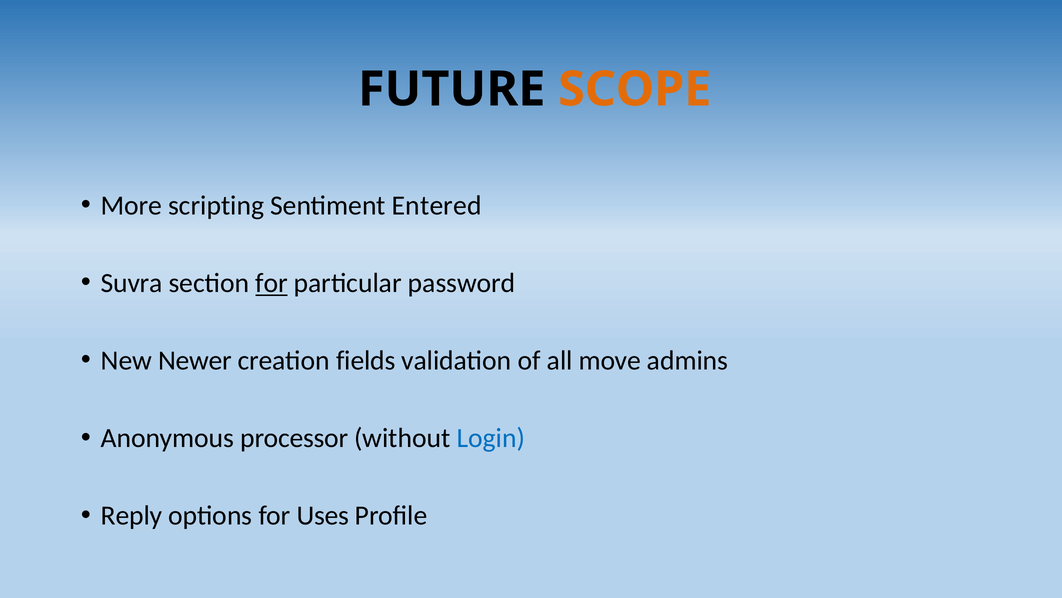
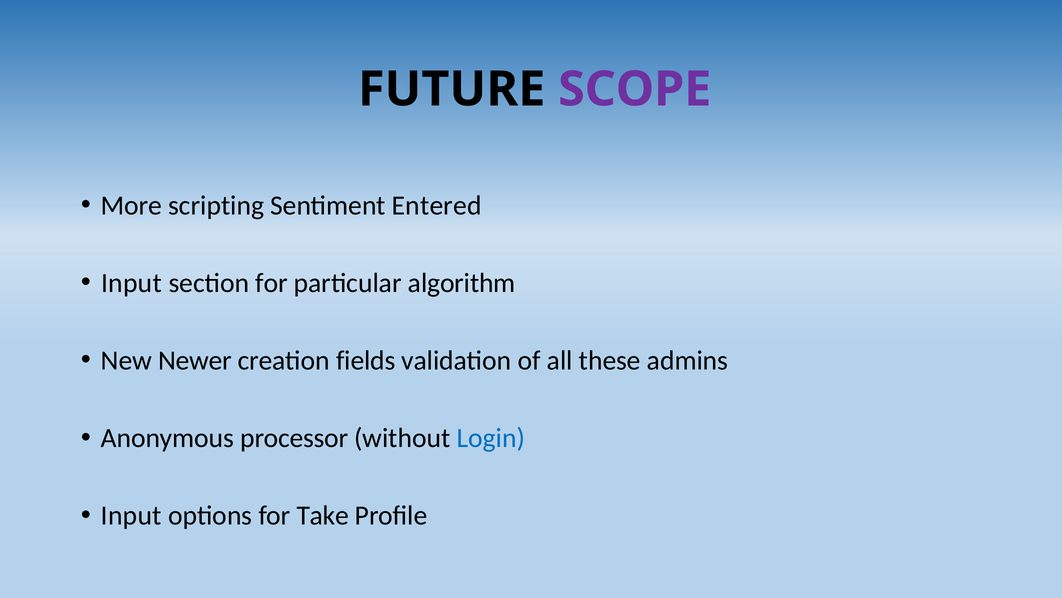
SCOPE colour: orange -> purple
Suvra at (132, 283): Suvra -> Input
for at (272, 283) underline: present -> none
password: password -> algorithm
move: move -> these
Reply at (132, 515): Reply -> Input
Uses: Uses -> Take
